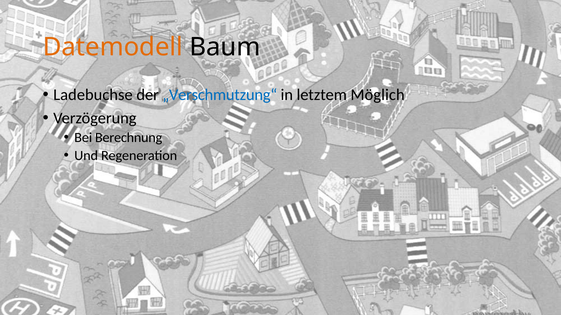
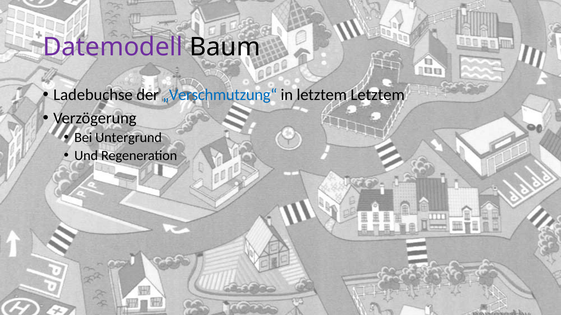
Datemodell colour: orange -> purple
letztem Möglich: Möglich -> Letztem
Berechnung: Berechnung -> Untergrund
